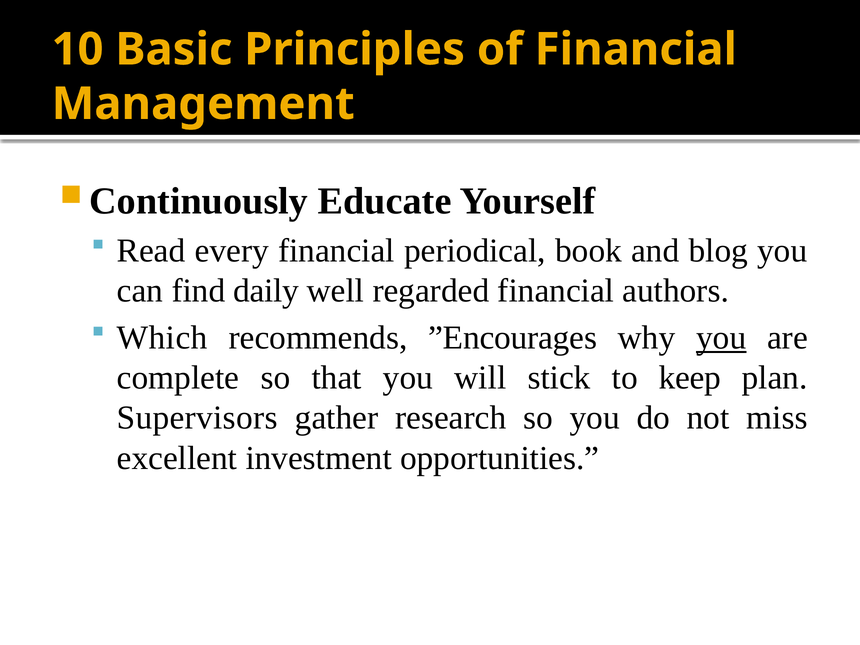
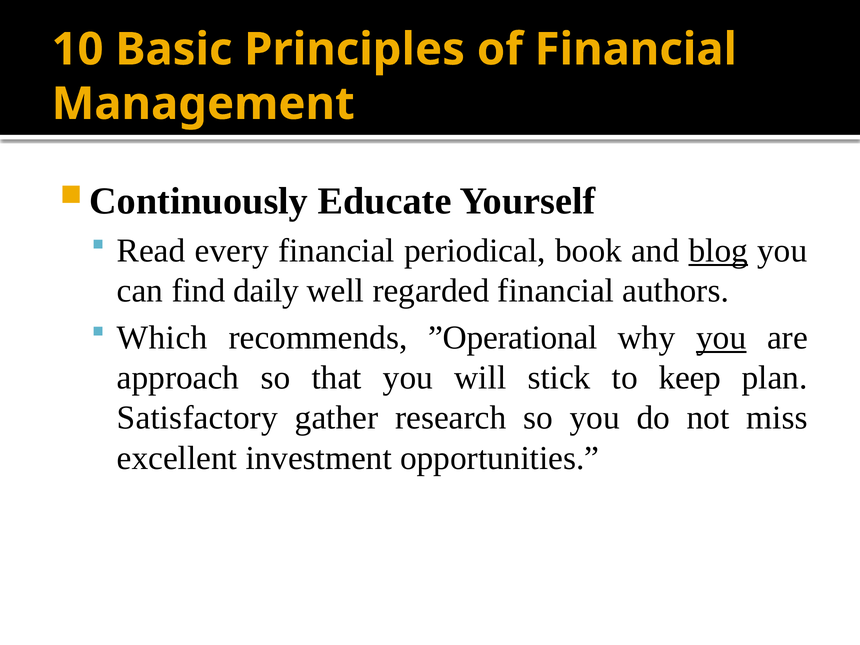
blog underline: none -> present
”Encourages: ”Encourages -> ”Operational
complete: complete -> approach
Supervisors: Supervisors -> Satisfactory
